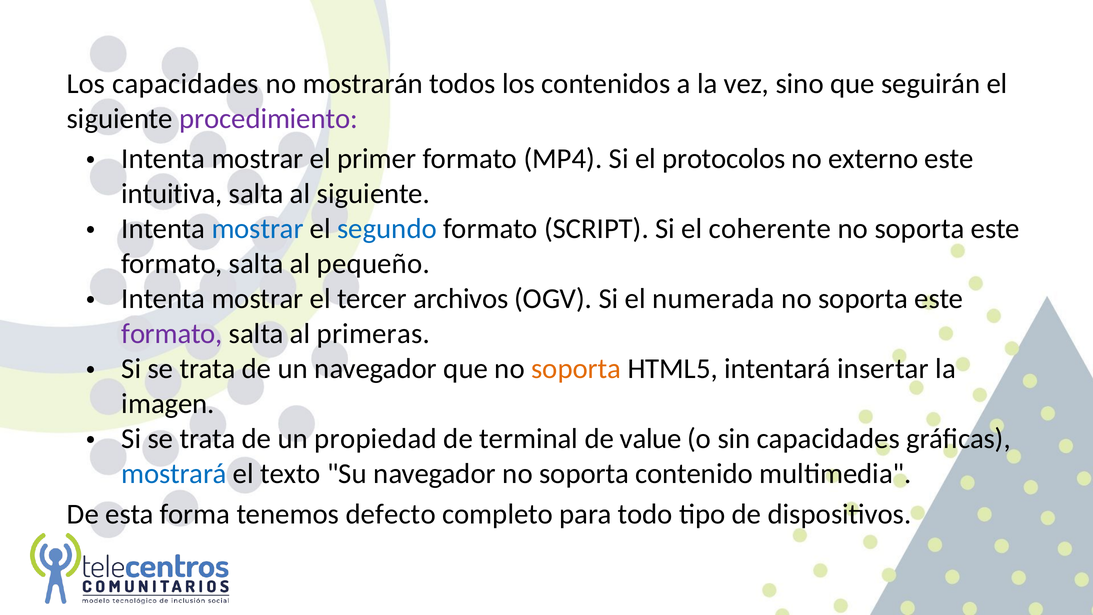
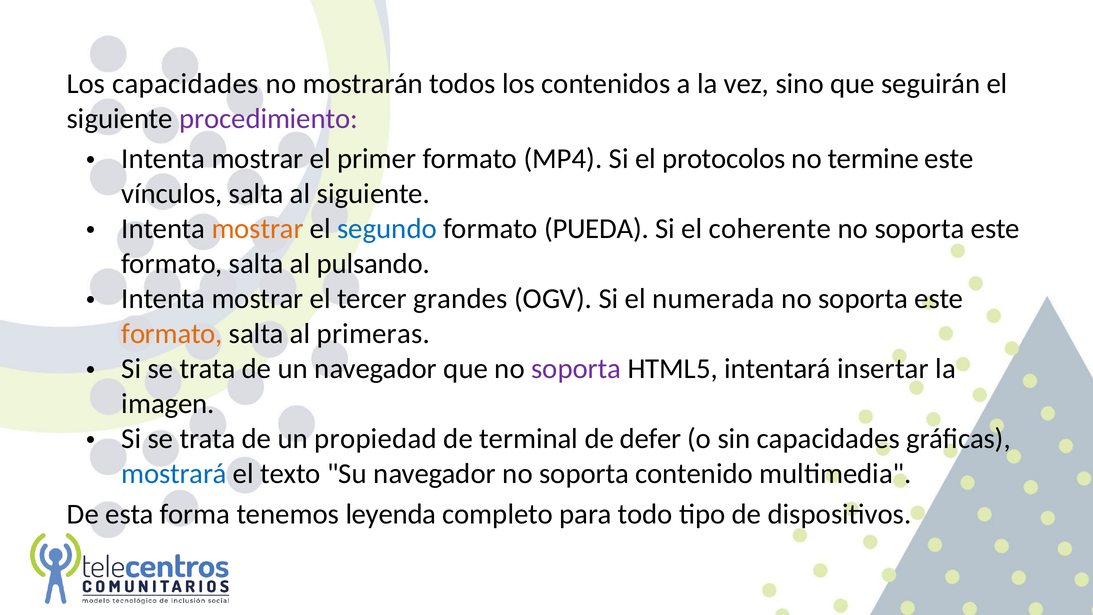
externo: externo -> termine
intuitiva: intuitiva -> vínculos
mostrar at (258, 229) colour: blue -> orange
SCRIPT: SCRIPT -> PUEDA
pequeño: pequeño -> pulsando
archivos: archivos -> grandes
formato at (172, 334) colour: purple -> orange
soporta at (576, 369) colour: orange -> purple
value: value -> defer
defecto: defecto -> leyenda
